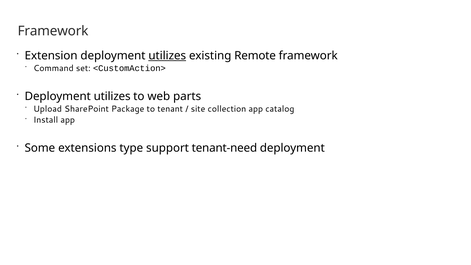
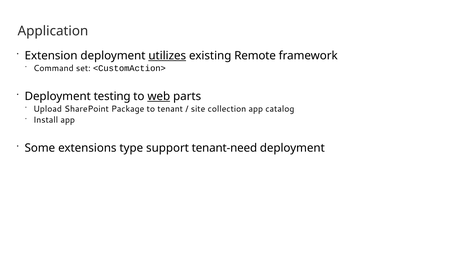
Framework at (53, 31): Framework -> Application
utilizes at (112, 96): utilizes -> testing
web underline: none -> present
